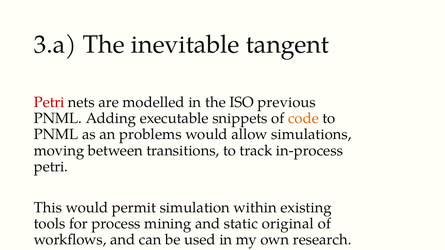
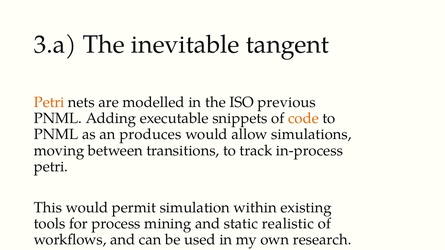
Petri at (49, 103) colour: red -> orange
problems: problems -> produces
original: original -> realistic
